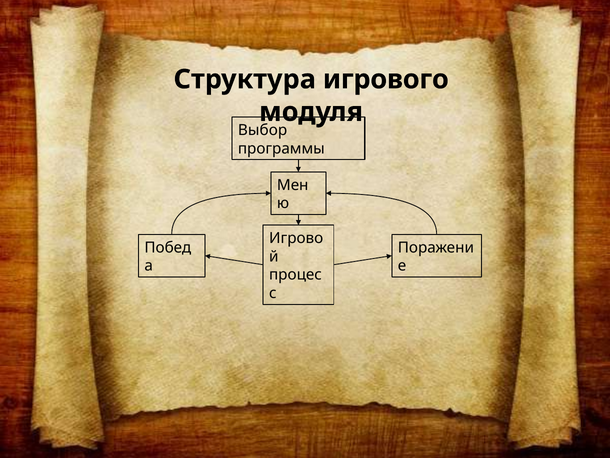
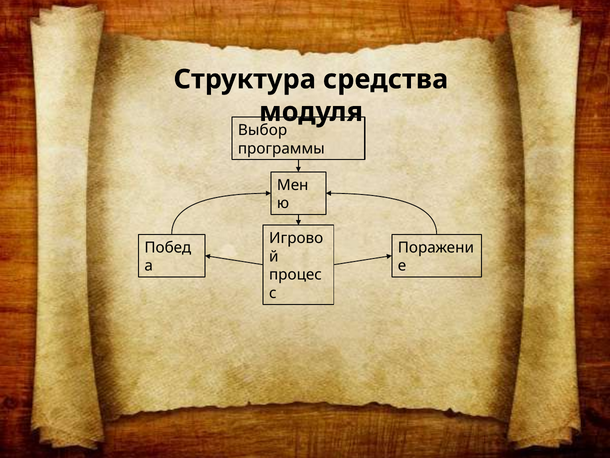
игрового: игрового -> средства
